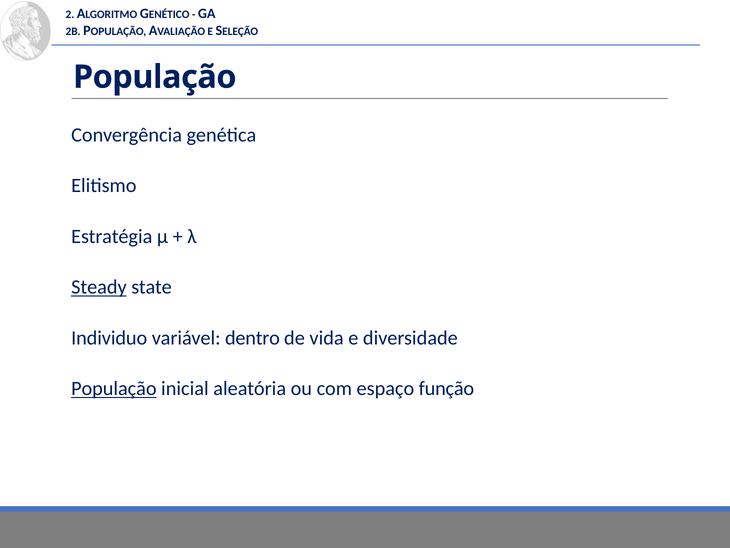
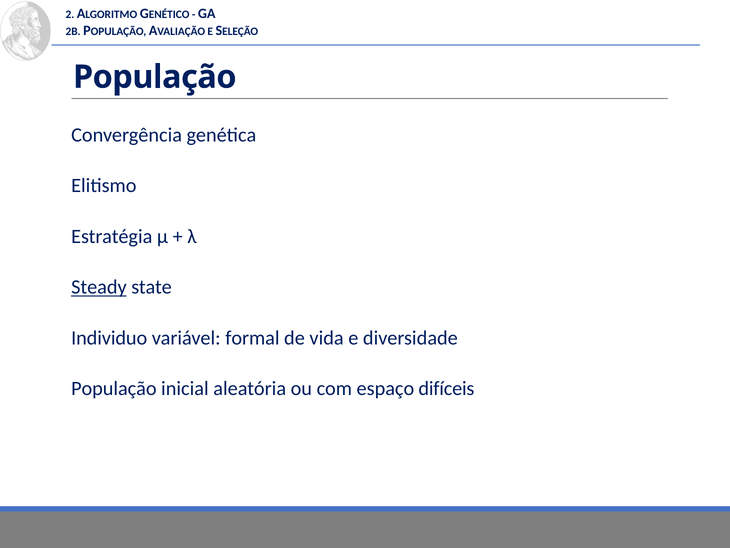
dentro: dentro -> formal
População at (114, 388) underline: present -> none
função: função -> difíceis
